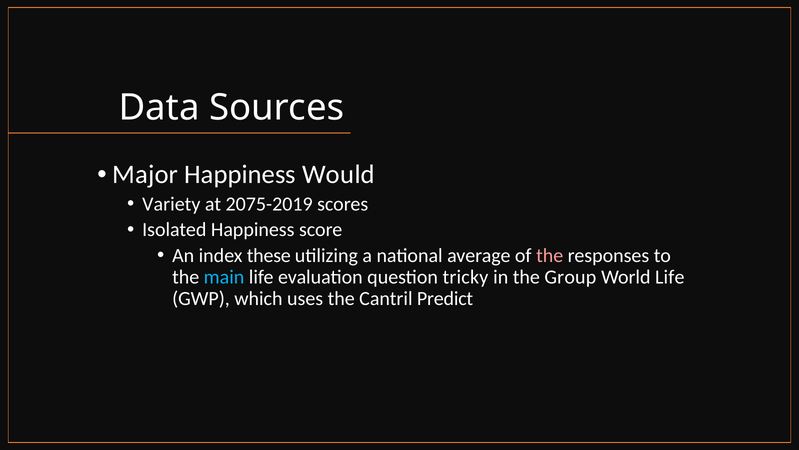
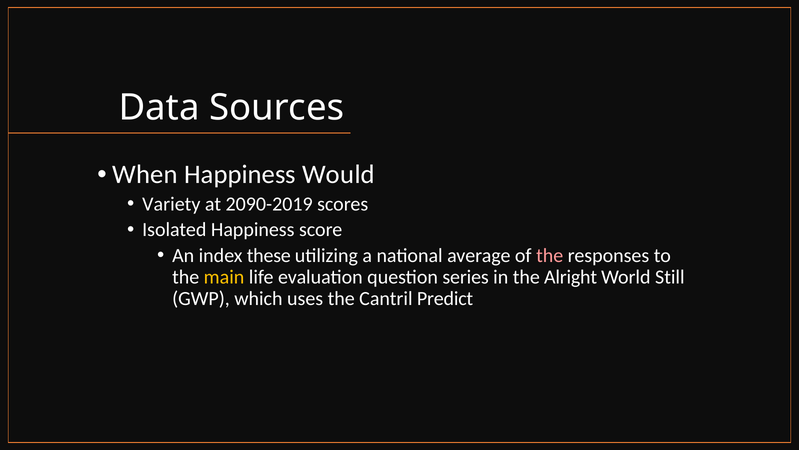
Major: Major -> When
2075-2019: 2075-2019 -> 2090-2019
main colour: light blue -> yellow
tricky: tricky -> series
Group: Group -> Alright
World Life: Life -> Still
